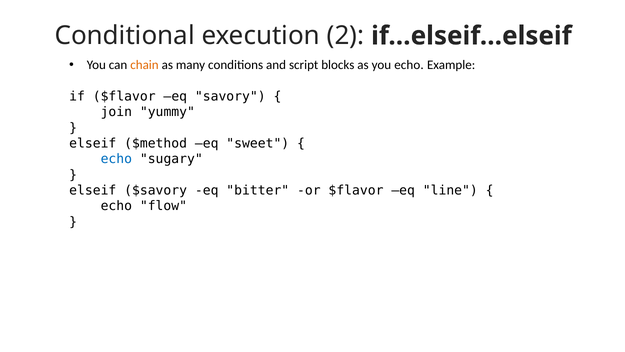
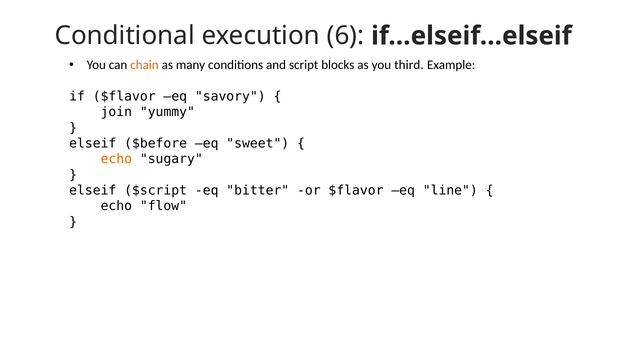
2: 2 -> 6
you echo: echo -> third
$method: $method -> $before
echo at (116, 159) colour: blue -> orange
$savory: $savory -> $script
